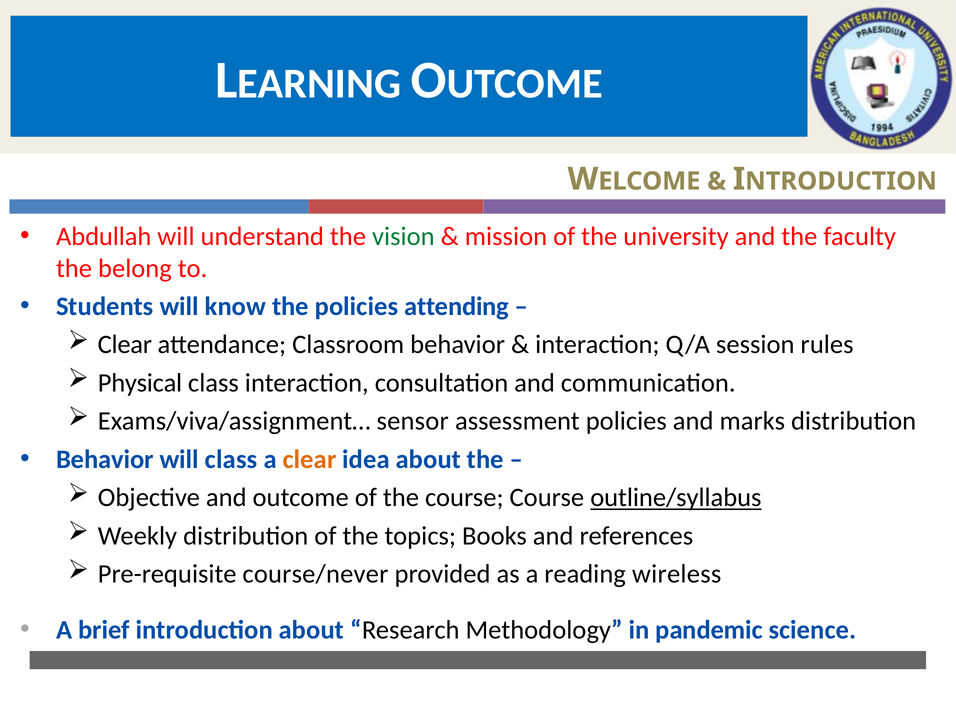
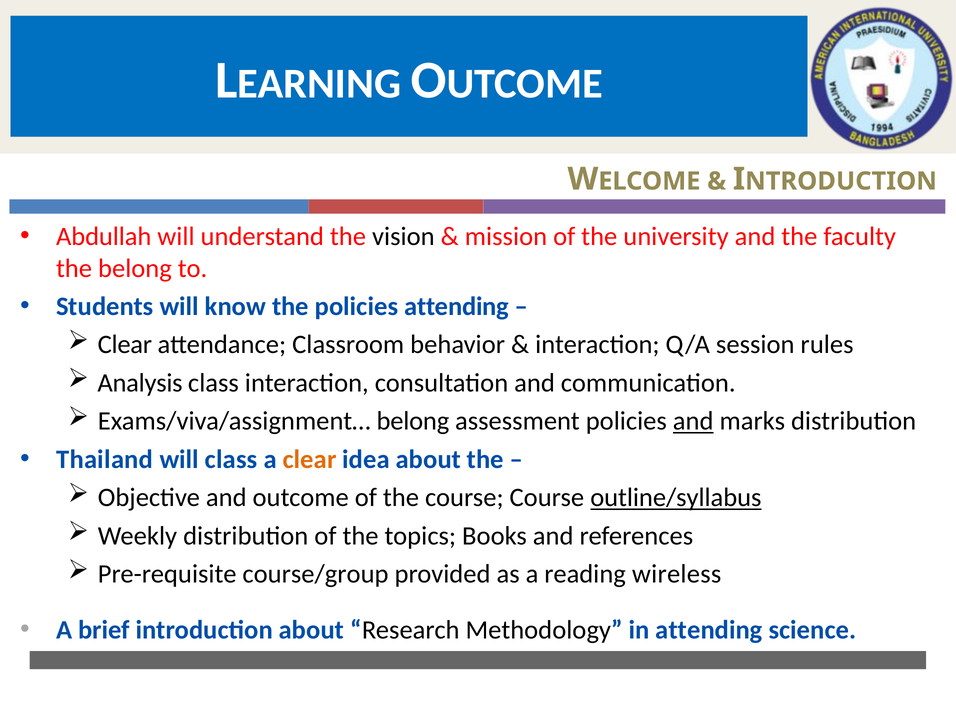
vision colour: green -> black
Physical: Physical -> Analysis
Exams/viva/assignment… sensor: sensor -> belong
and at (693, 421) underline: none -> present
Behavior at (105, 459): Behavior -> Thailand
course/never: course/never -> course/group
in pandemic: pandemic -> attending
